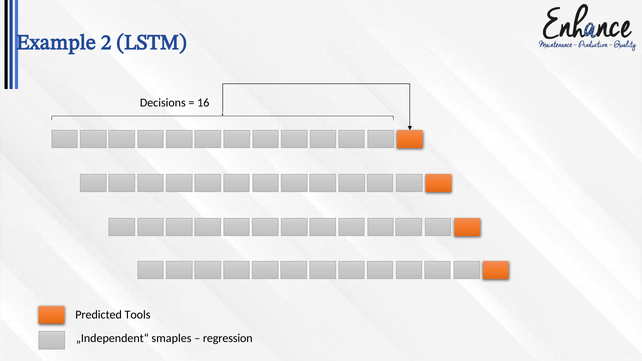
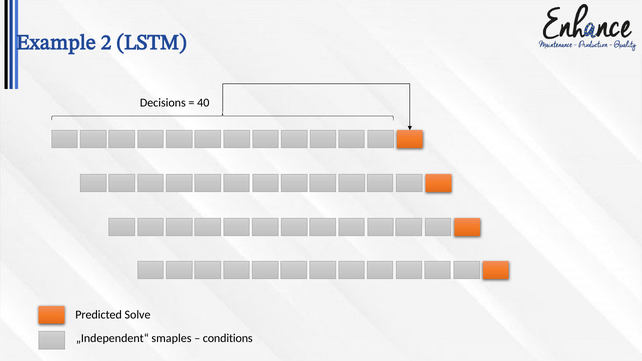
16: 16 -> 40
Tools: Tools -> Solve
regression: regression -> conditions
